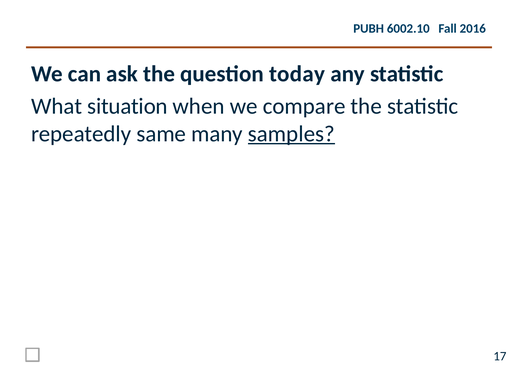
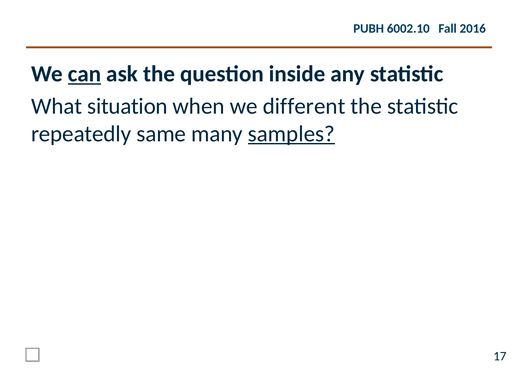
can underline: none -> present
today: today -> inside
compare: compare -> different
